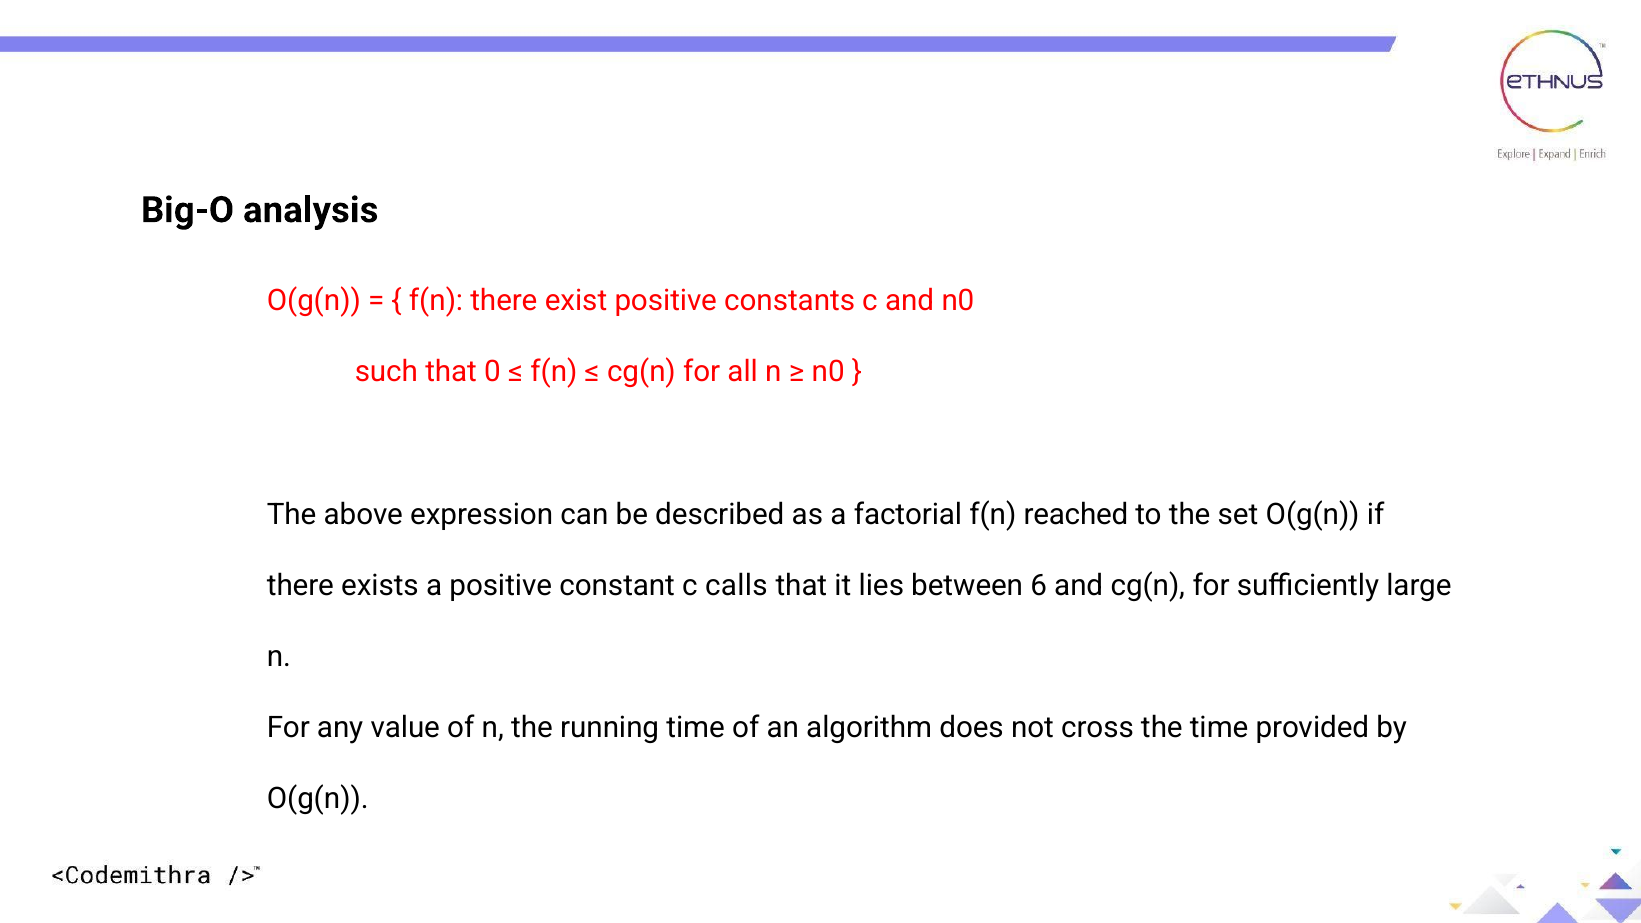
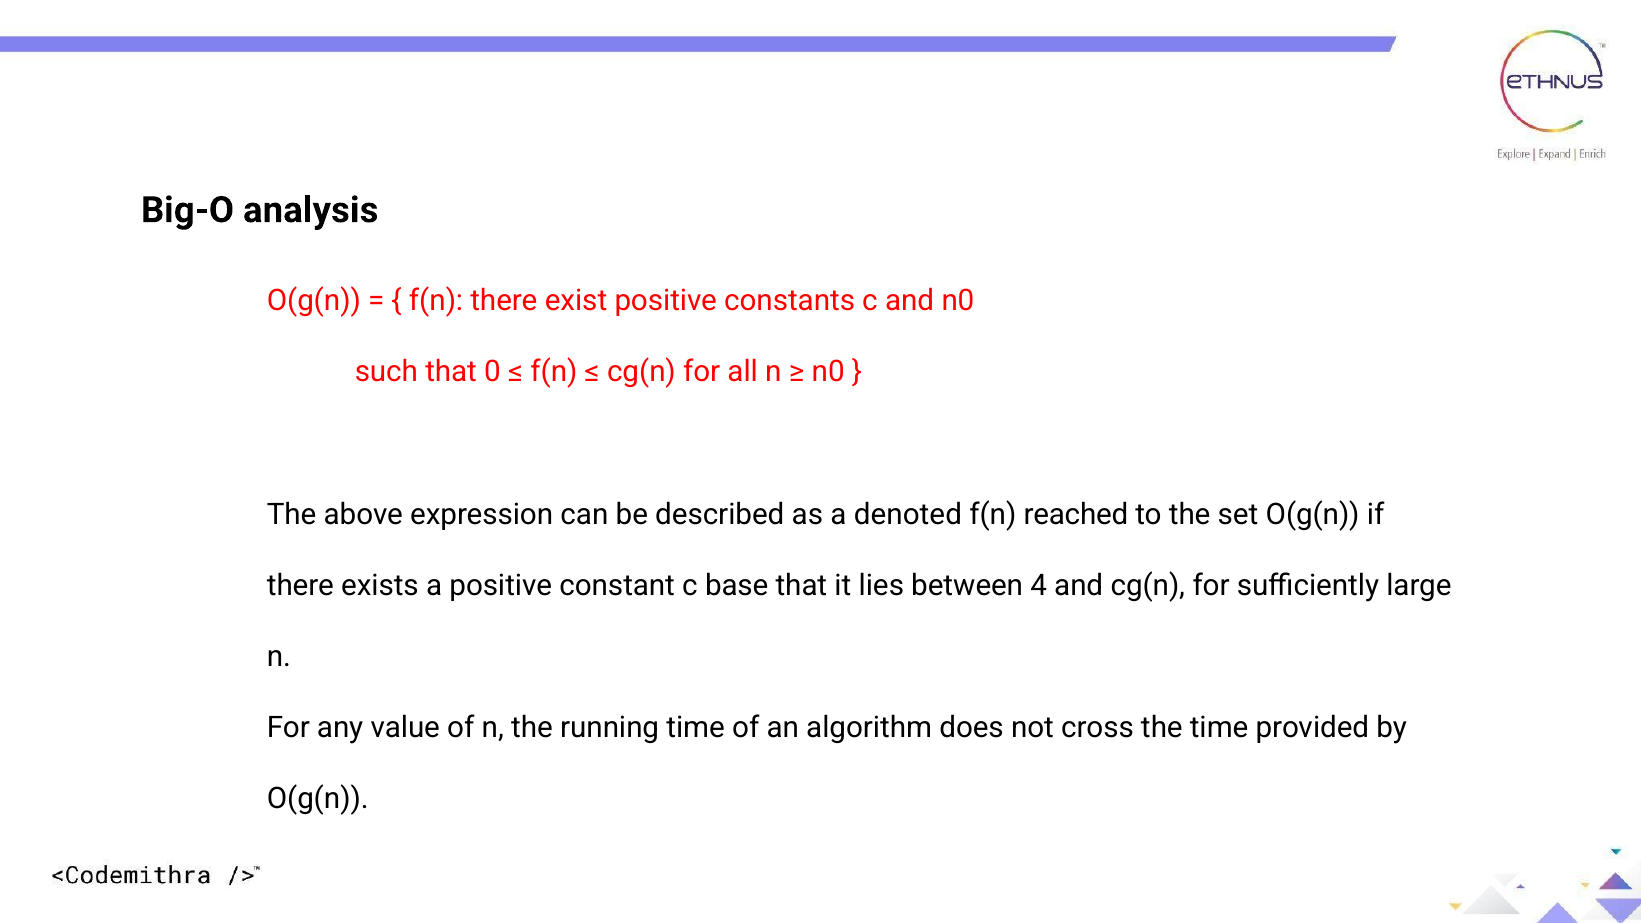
factorial: factorial -> denoted
calls: calls -> base
6: 6 -> 4
